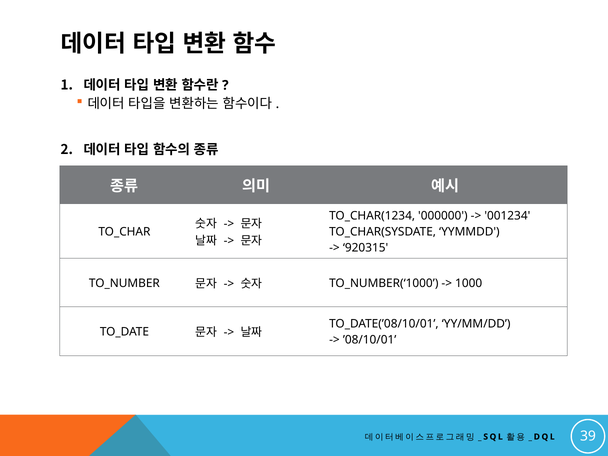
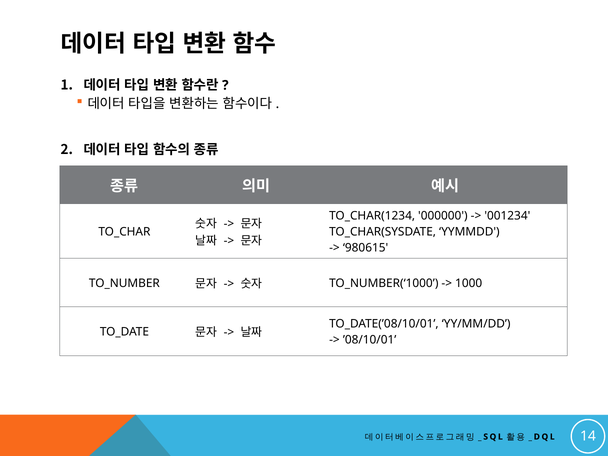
920315: 920315 -> 980615
39: 39 -> 14
